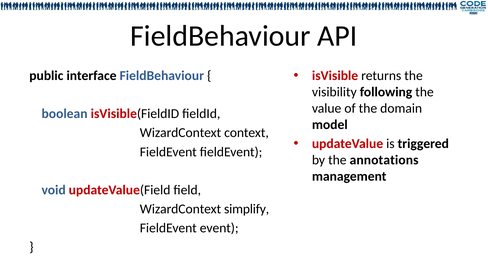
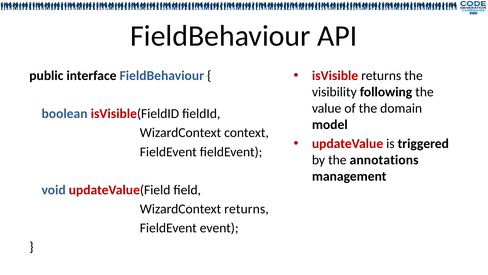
WizardContext simplify: simplify -> returns
